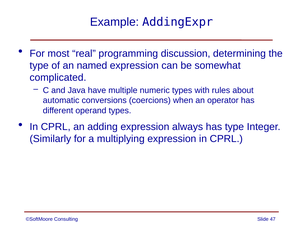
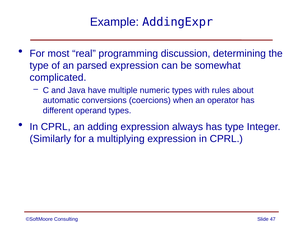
named: named -> parsed
